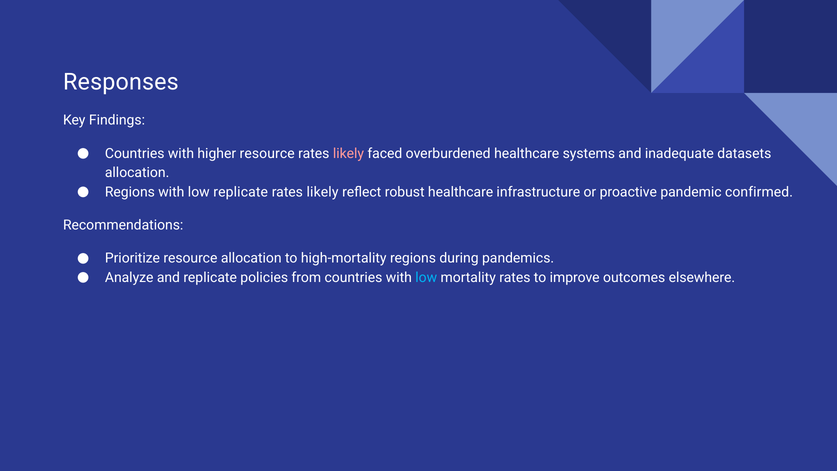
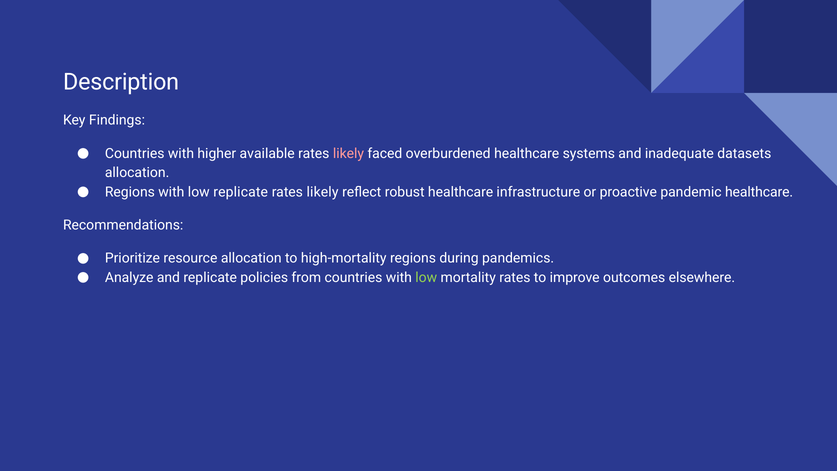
Responses: Responses -> Description
higher resource: resource -> available
pandemic confirmed: confirmed -> healthcare
low at (426, 277) colour: light blue -> light green
